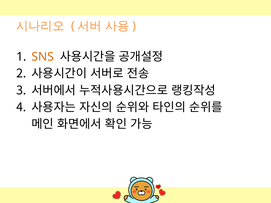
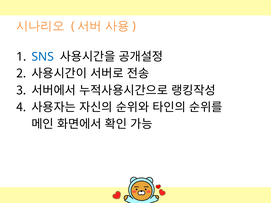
SNS colour: orange -> blue
